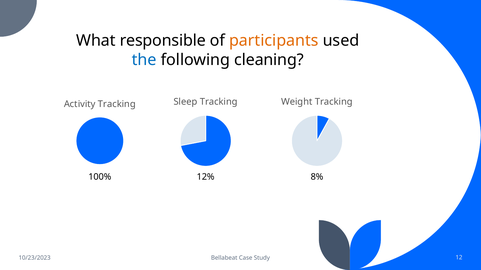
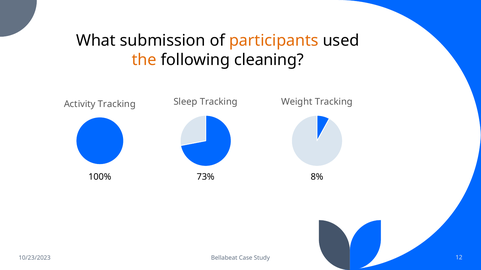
responsible: responsible -> submission
the colour: blue -> orange
12%: 12% -> 73%
